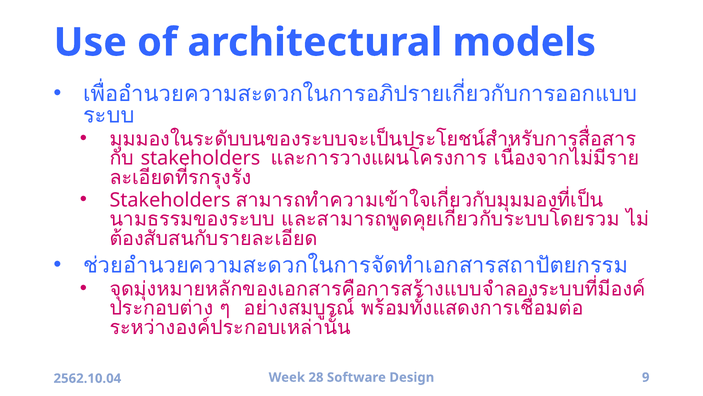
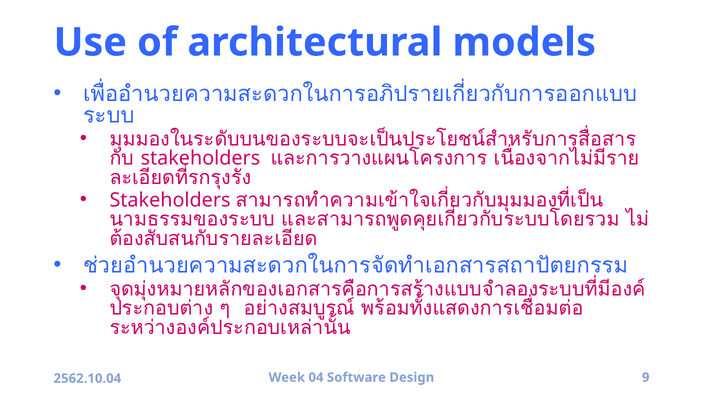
28: 28 -> 04
